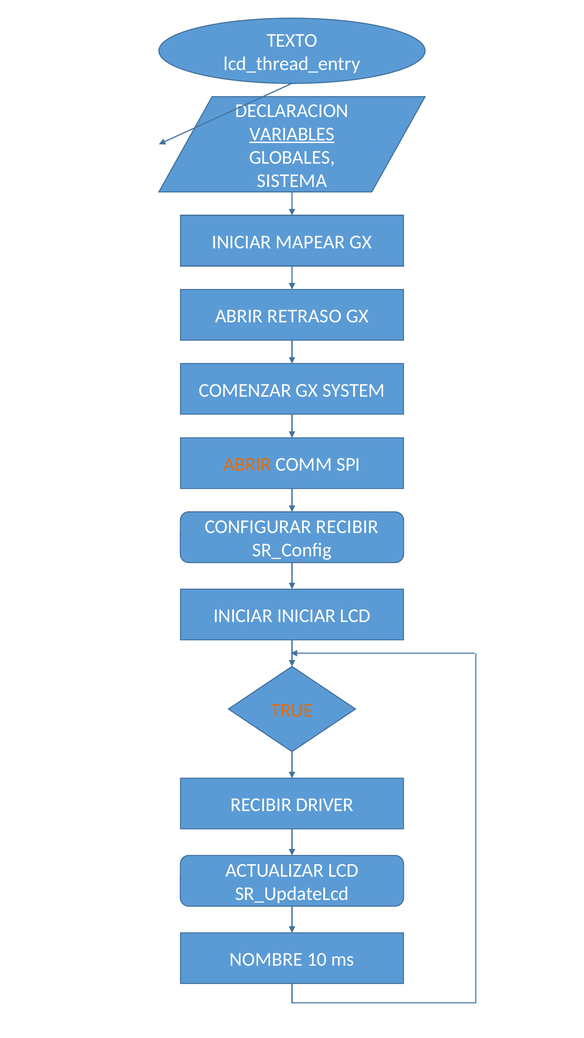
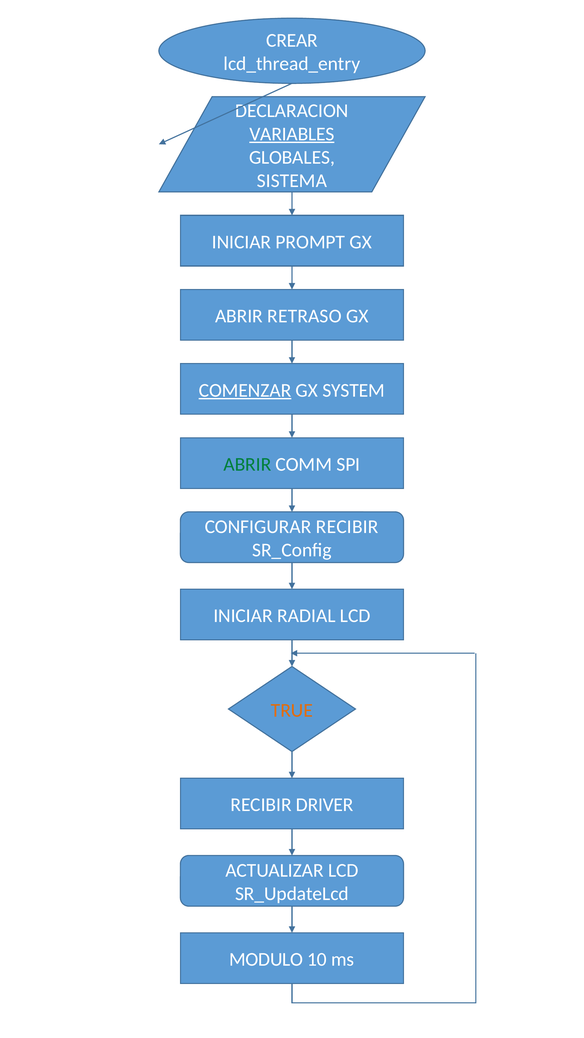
TEXTO: TEXTO -> CREAR
MAPEAR: MAPEAR -> PROMPT
COMENZAR underline: none -> present
ABRIR at (247, 465) colour: orange -> green
INICIAR INICIAR: INICIAR -> RADIAL
NOMBRE: NOMBRE -> MODULO
